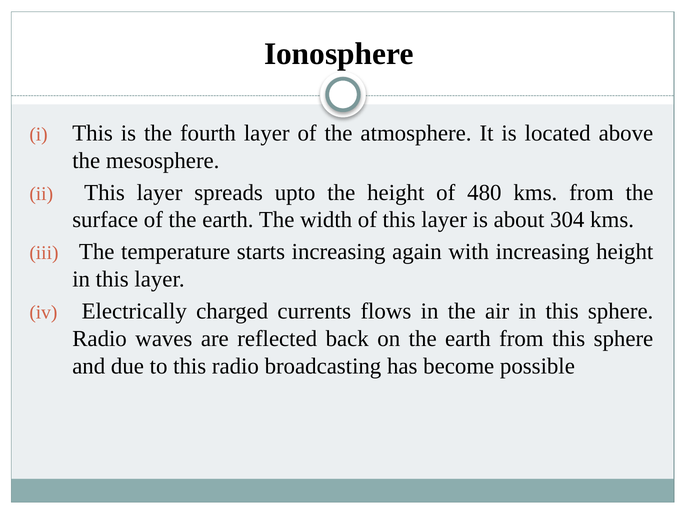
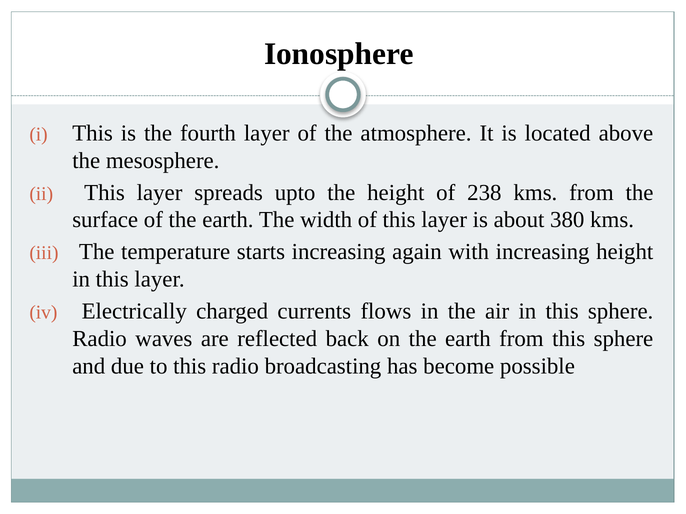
480: 480 -> 238
304: 304 -> 380
